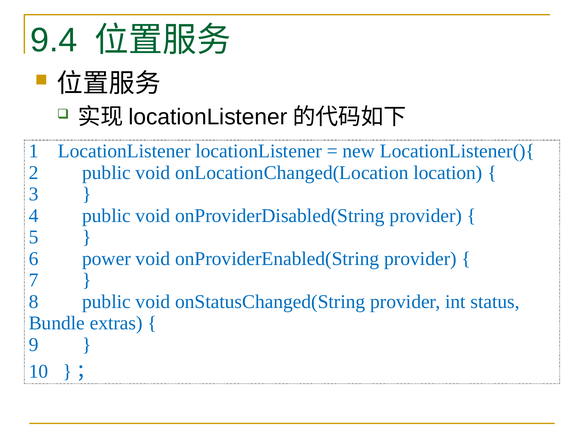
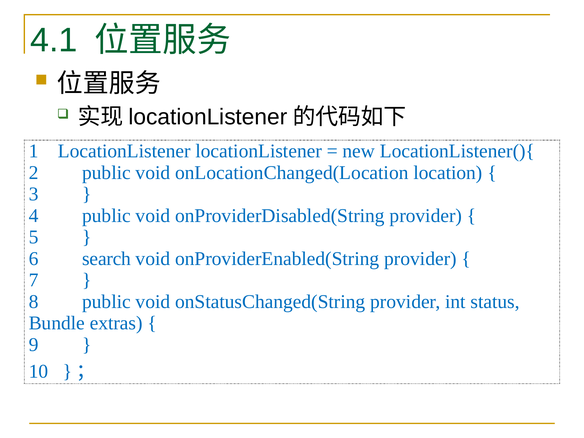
9.4: 9.4 -> 4.1
power: power -> search
